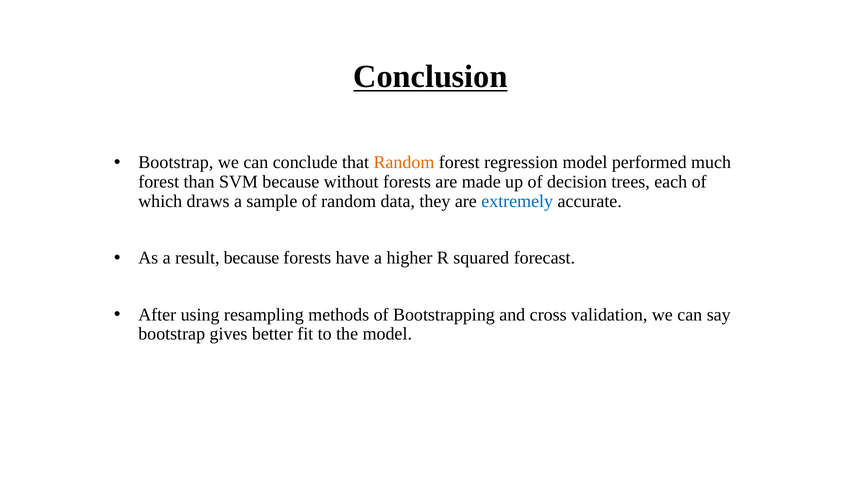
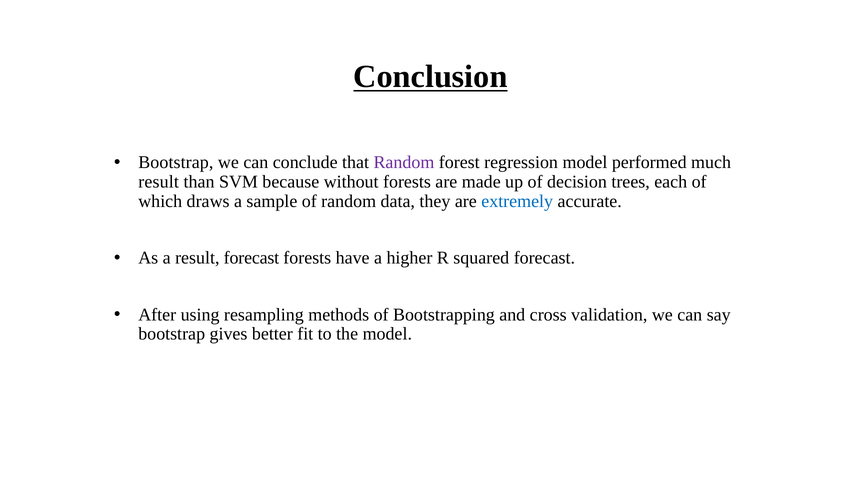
Random at (404, 163) colour: orange -> purple
forest at (159, 182): forest -> result
result because: because -> forecast
